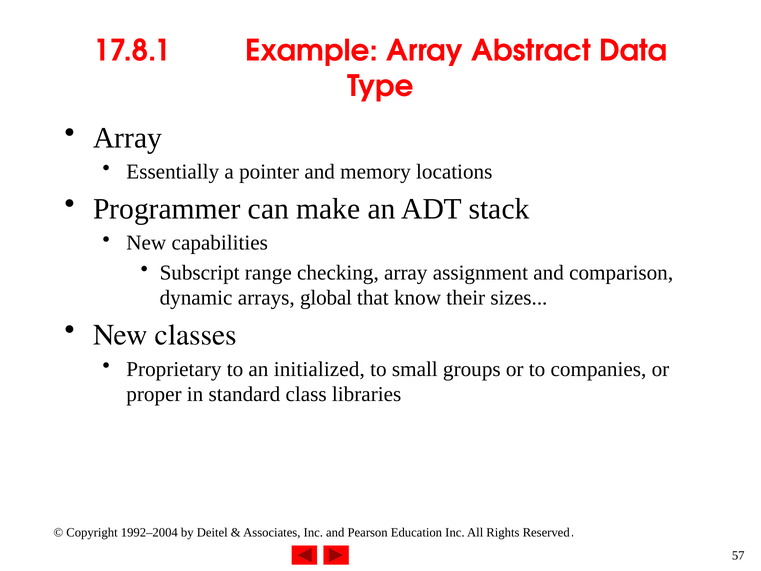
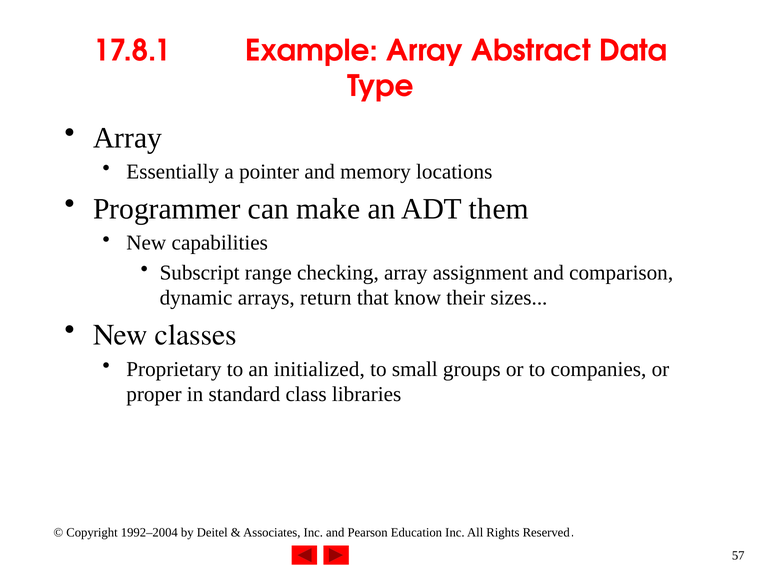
stack: stack -> them
global: global -> return
